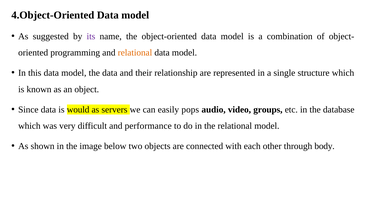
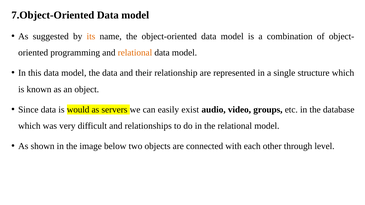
4.Object-Oriented: 4.Object-Oriented -> 7.Object-Oriented
its colour: purple -> orange
pops: pops -> exist
performance: performance -> relationships
body: body -> level
